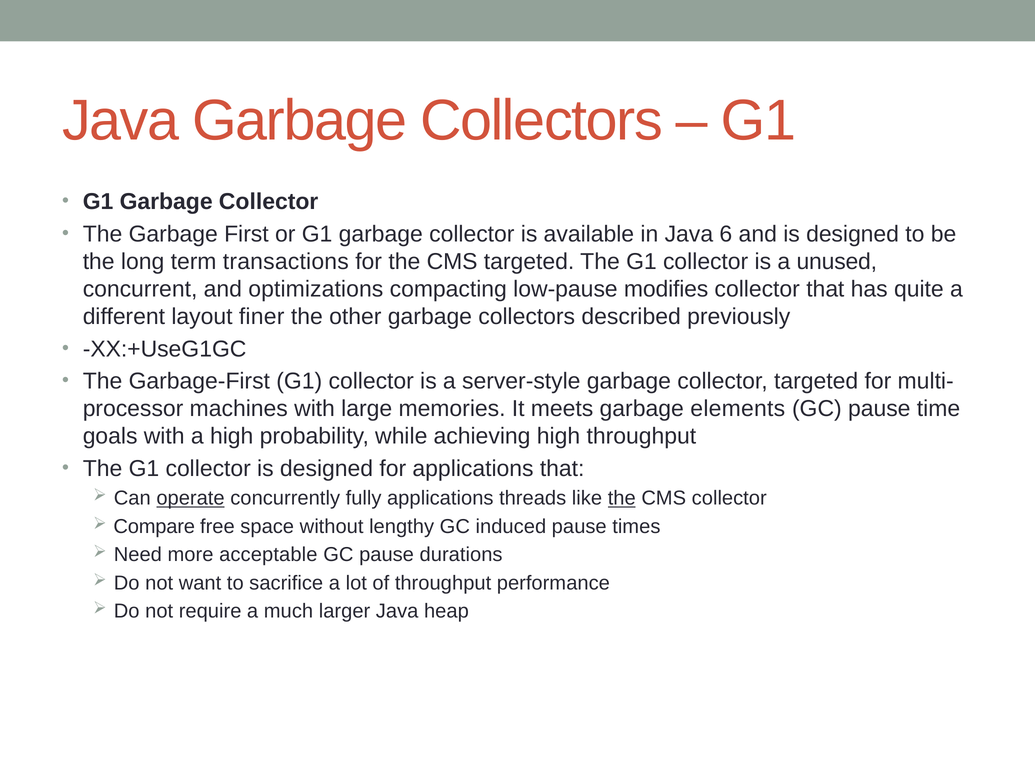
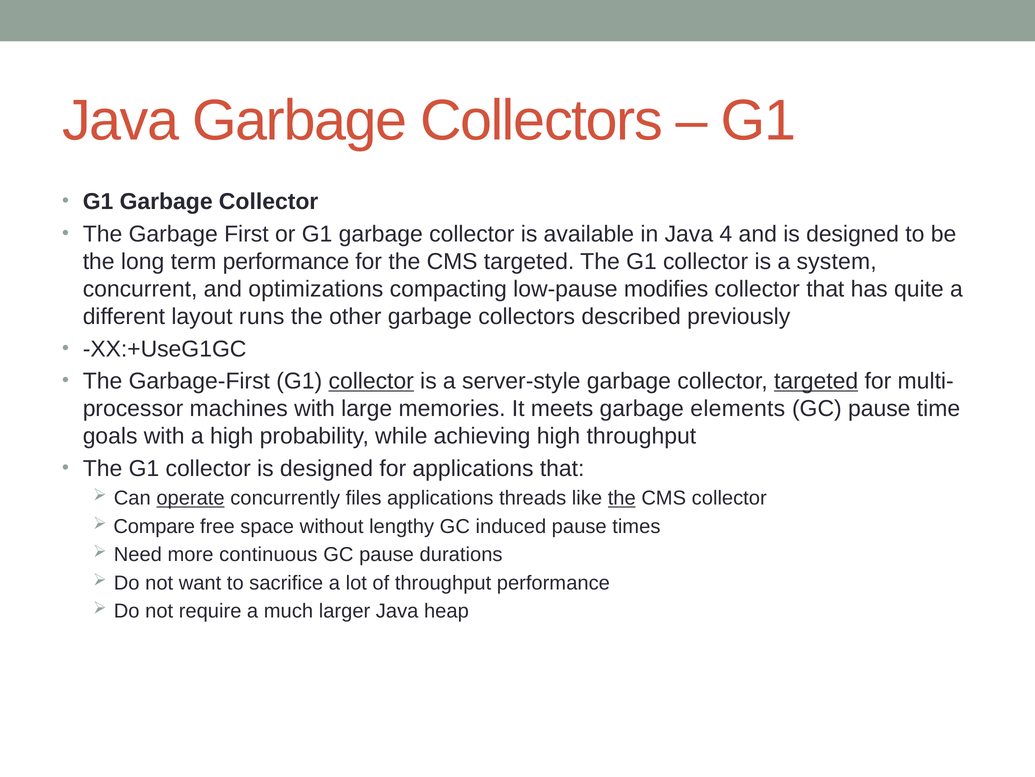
6: 6 -> 4
term transactions: transactions -> performance
unused: unused -> system
finer: finer -> runs
collector at (371, 381) underline: none -> present
targeted at (816, 381) underline: none -> present
fully: fully -> files
acceptable: acceptable -> continuous
